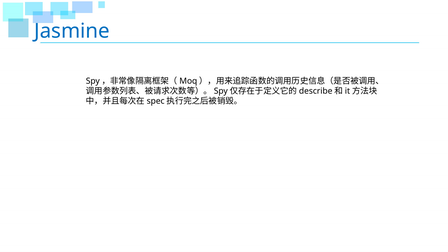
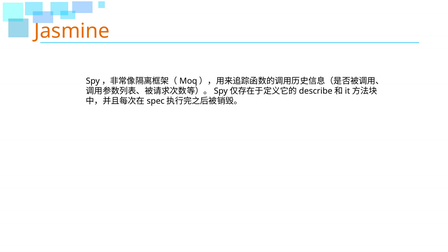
Jasmine colour: blue -> orange
